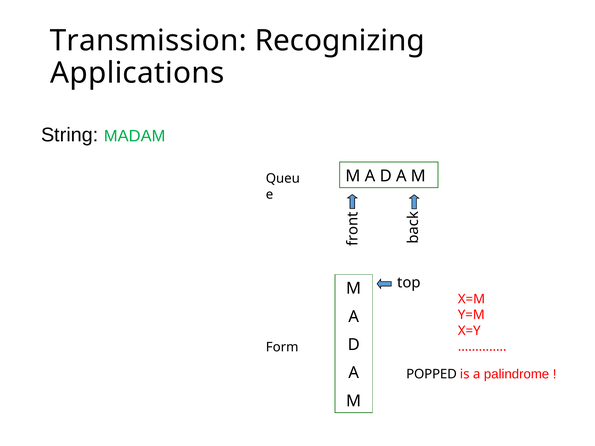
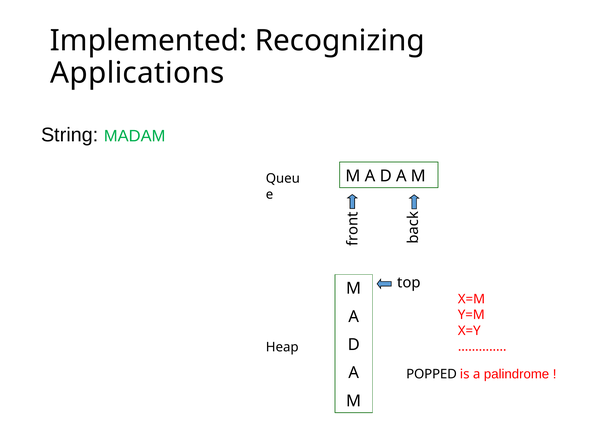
Transmission: Transmission -> Implemented
Form: Form -> Heap
